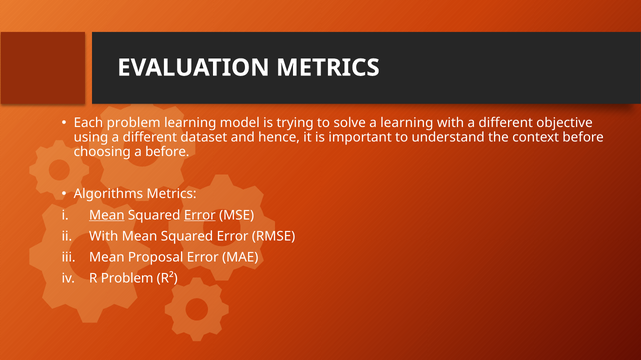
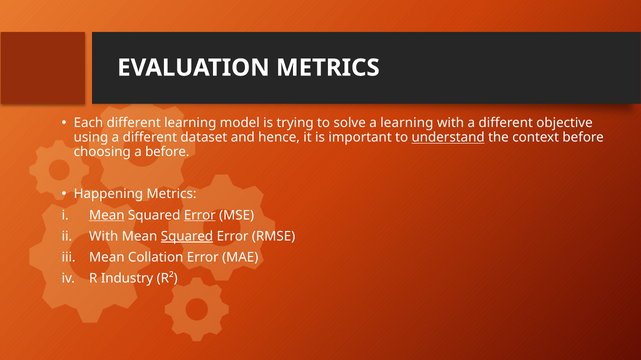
Each problem: problem -> different
understand underline: none -> present
Algorithms: Algorithms -> Happening
Squared at (187, 237) underline: none -> present
Proposal: Proposal -> Collation
R Problem: Problem -> Industry
